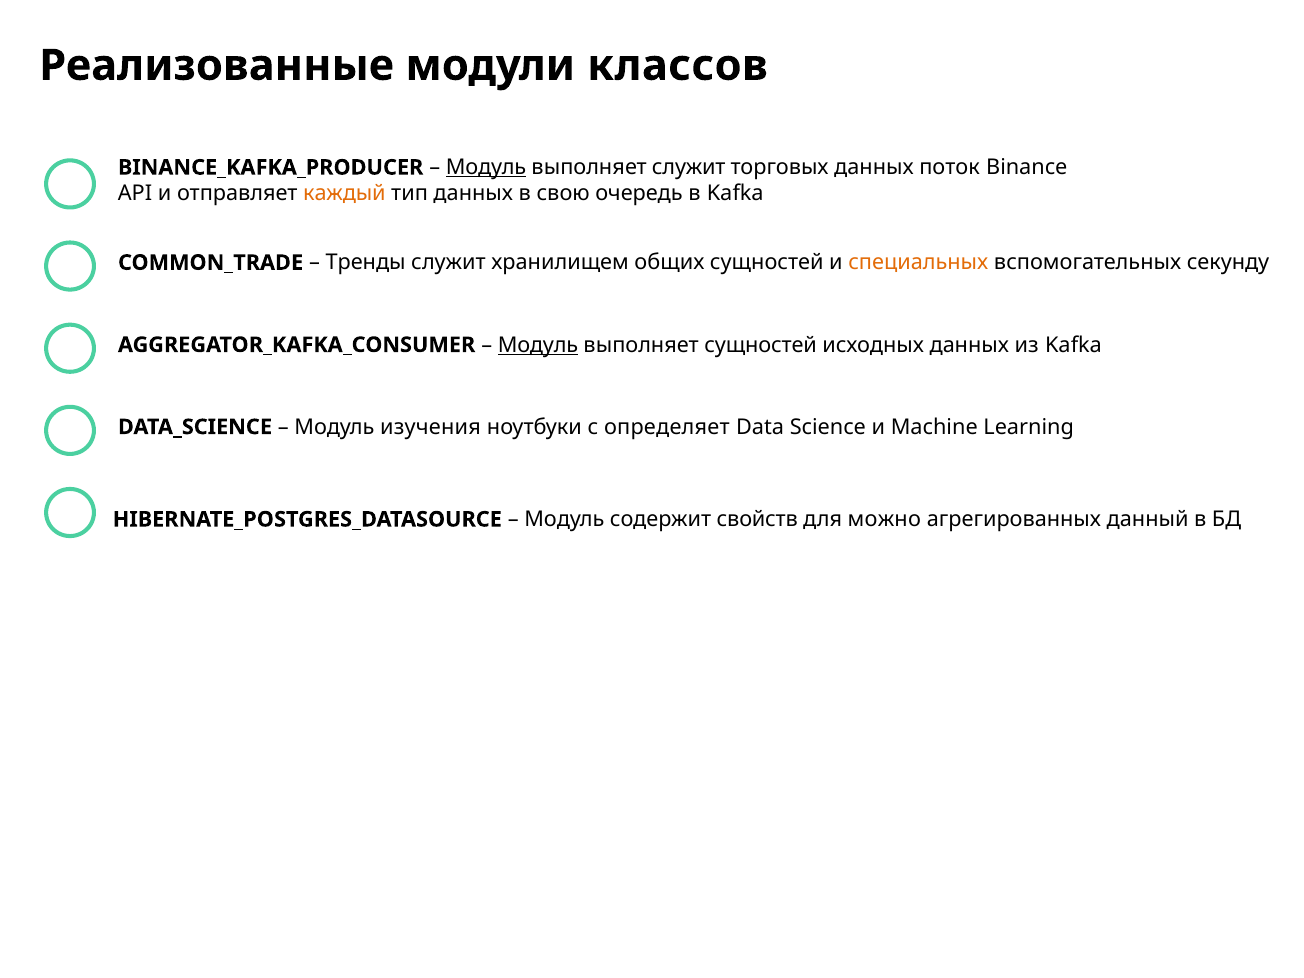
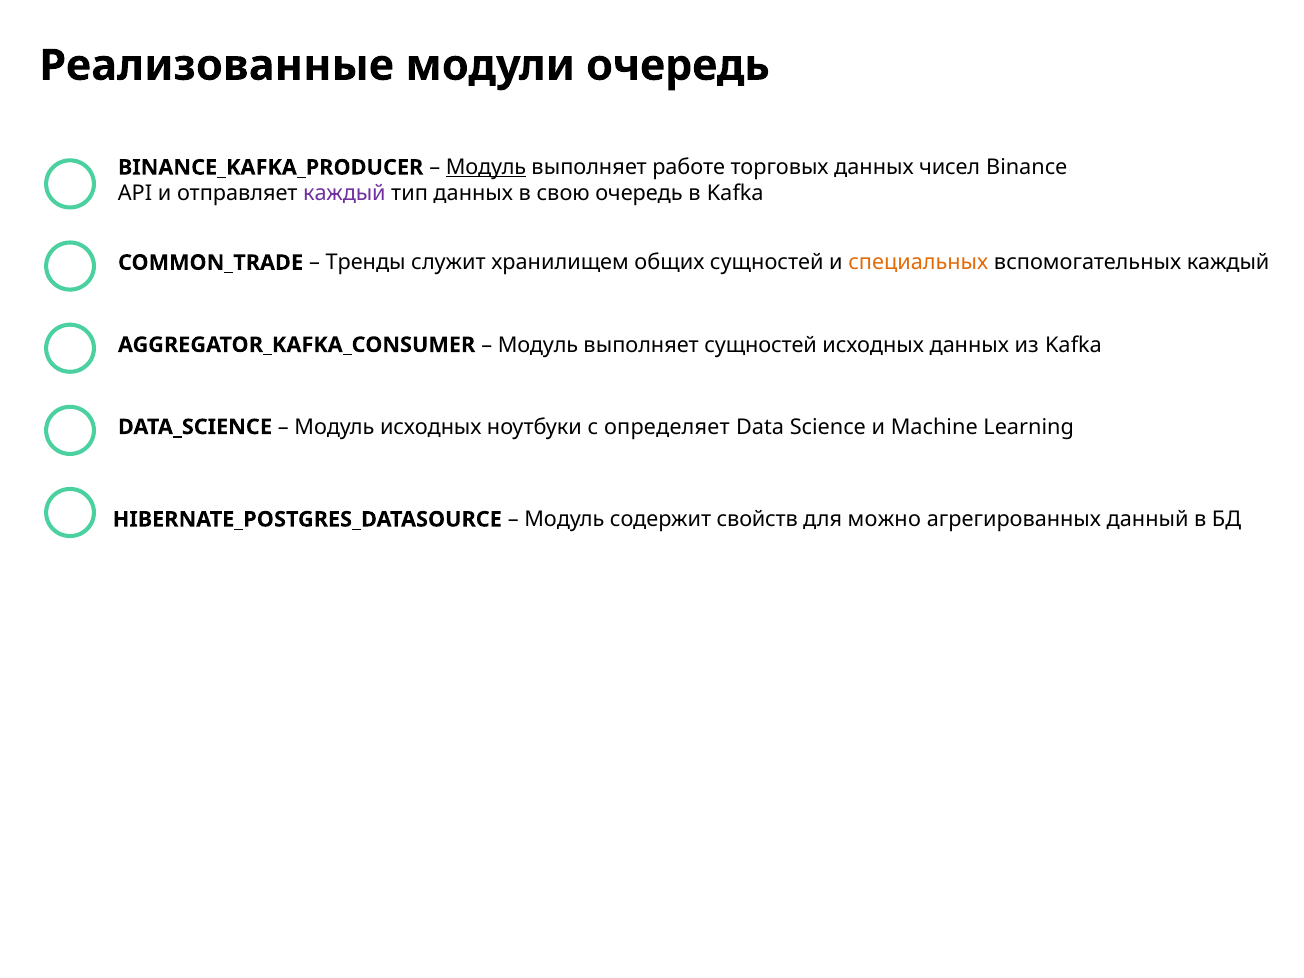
модули классов: классов -> очередь
выполняет служит: служит -> работе
поток: поток -> чисел
каждый at (344, 194) colour: orange -> purple
вспомогательных секунду: секунду -> каждый
Модуль at (538, 345) underline: present -> none
Модуль изучения: изучения -> исходных
